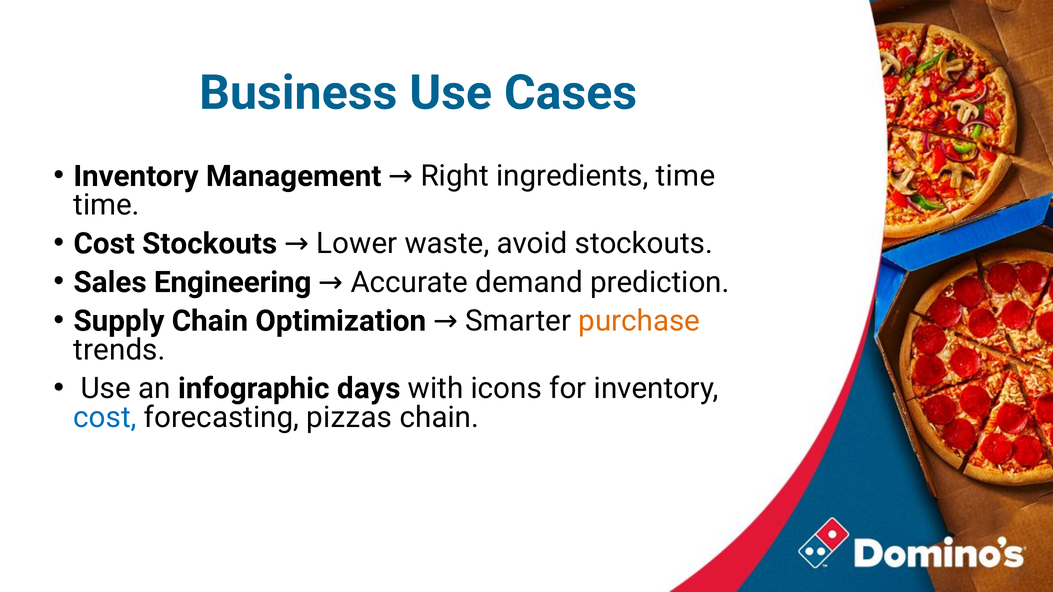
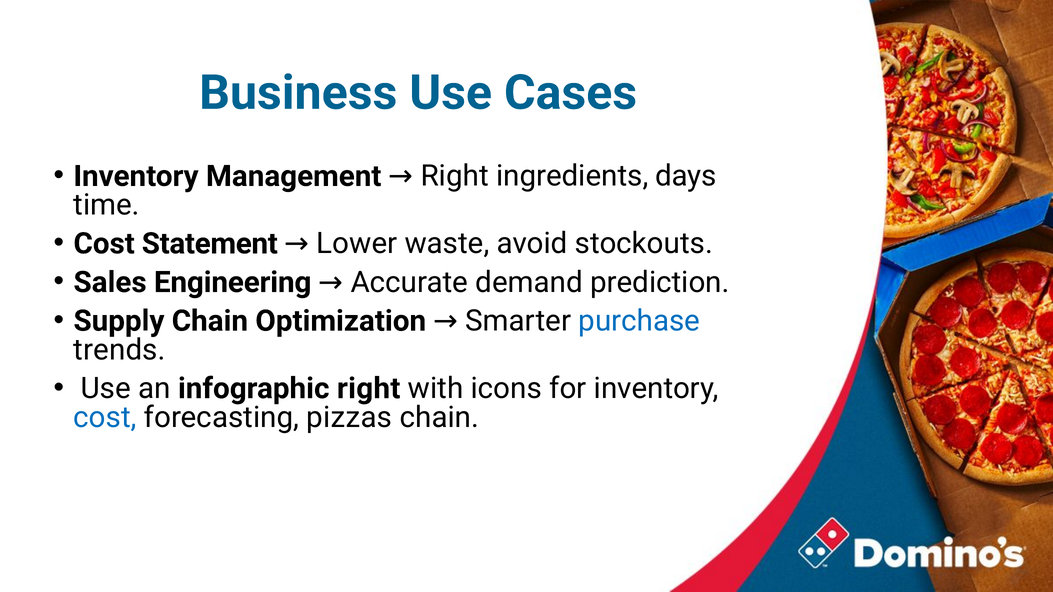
ingredients time: time -> days
Cost Stockouts: Stockouts -> Statement
purchase colour: orange -> blue
infographic days: days -> right
